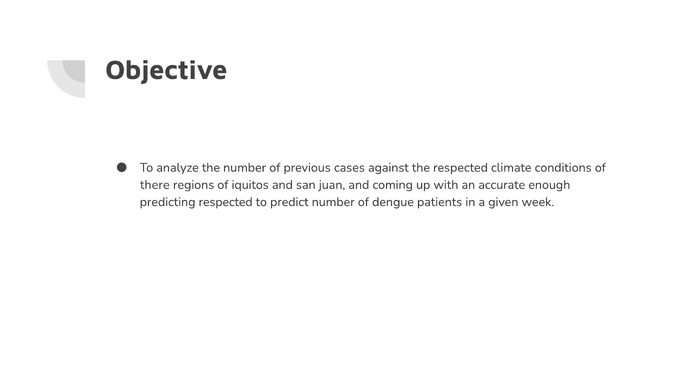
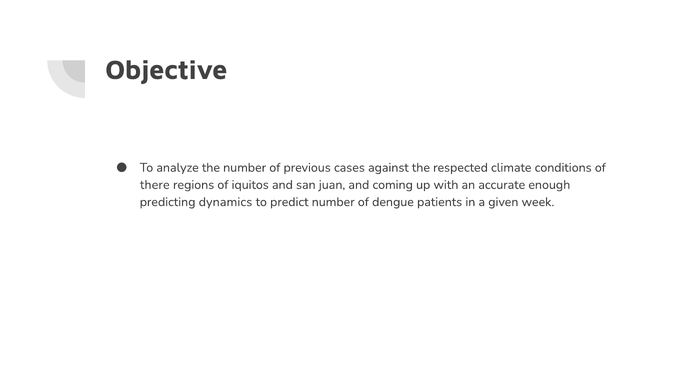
predicting respected: respected -> dynamics
